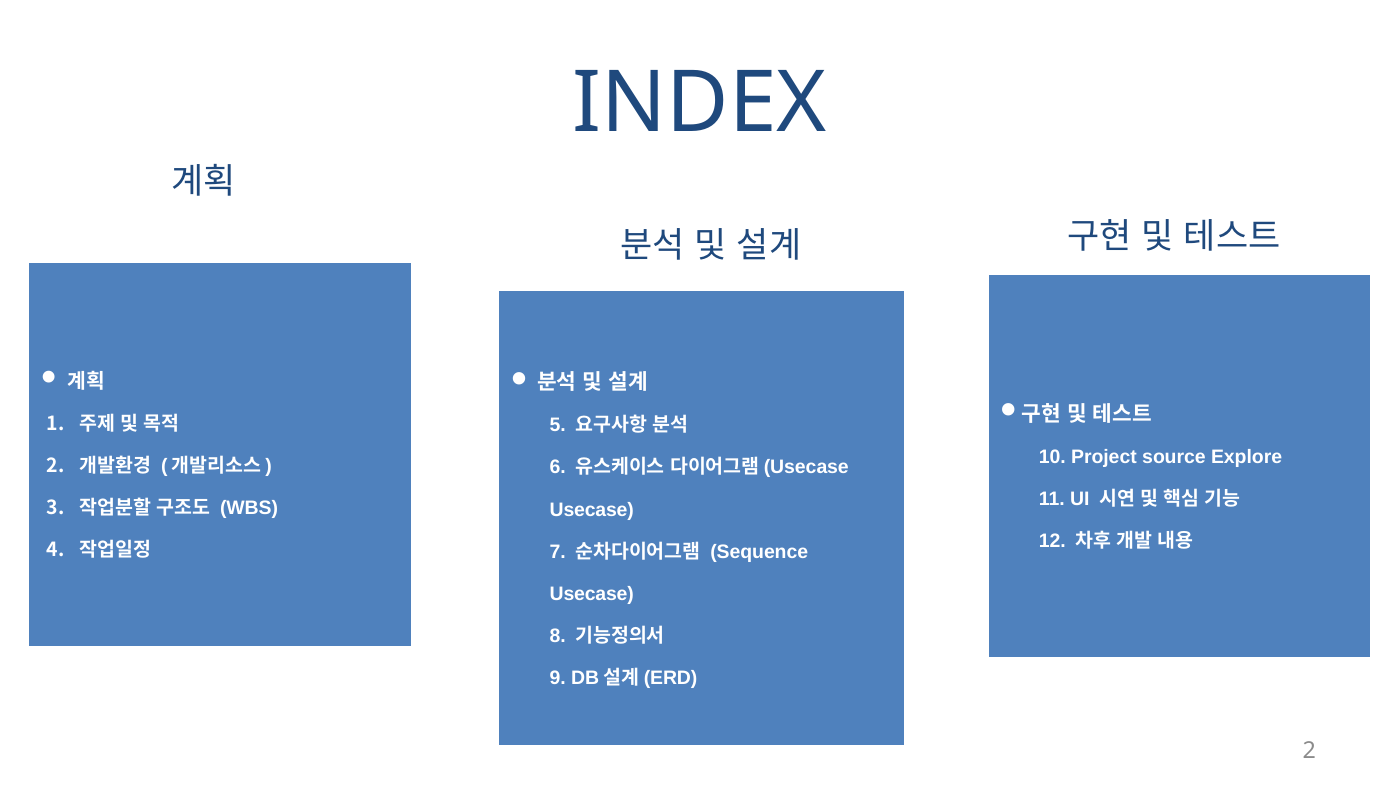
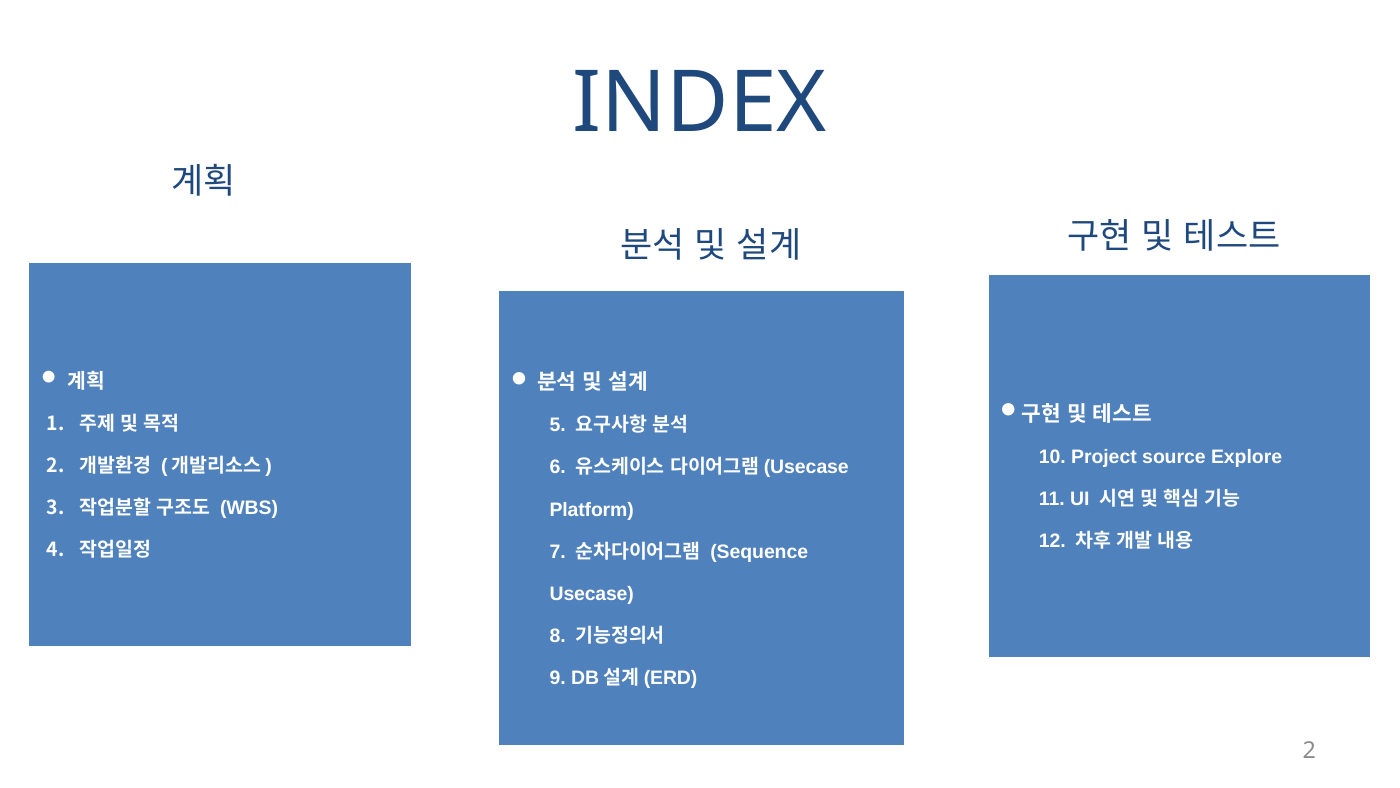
Usecase at (592, 509): Usecase -> Platform
